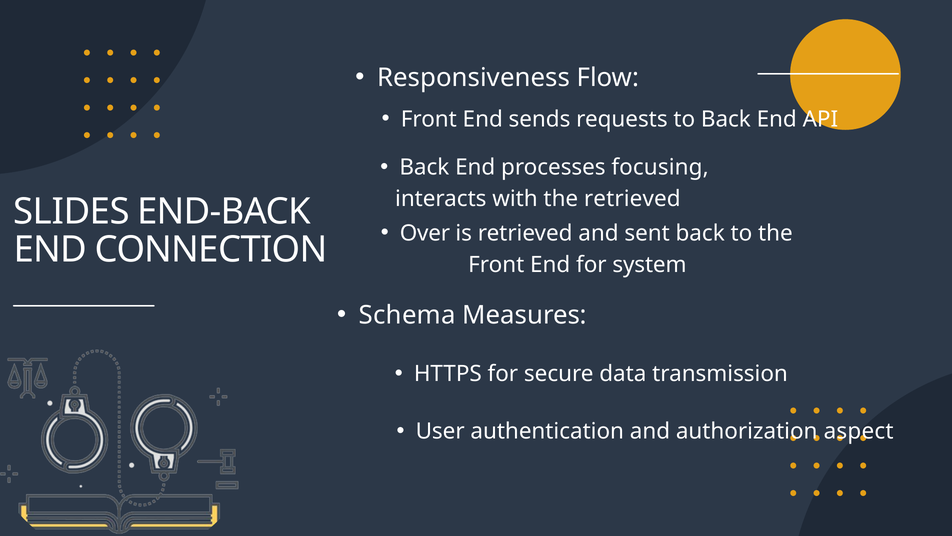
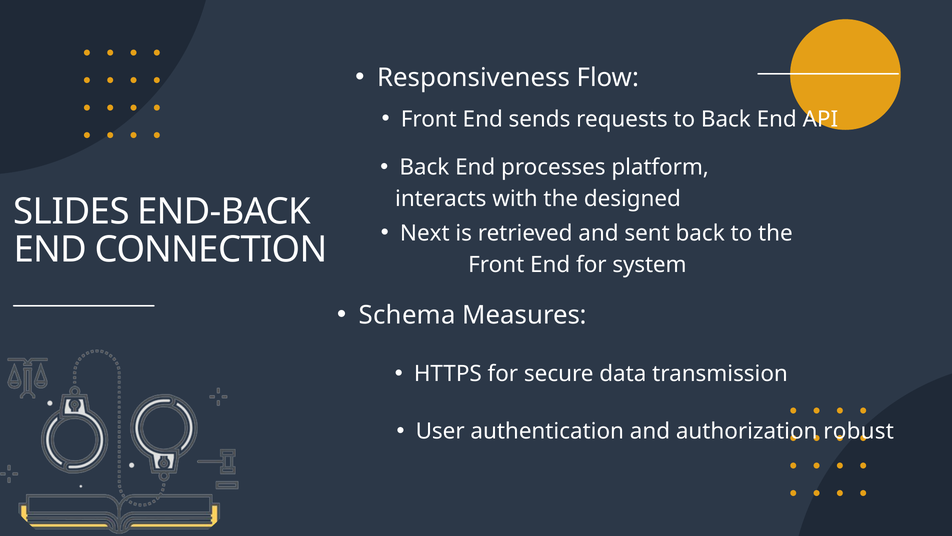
focusing: focusing -> platform
the retrieved: retrieved -> designed
Over: Over -> Next
aspect: aspect -> robust
